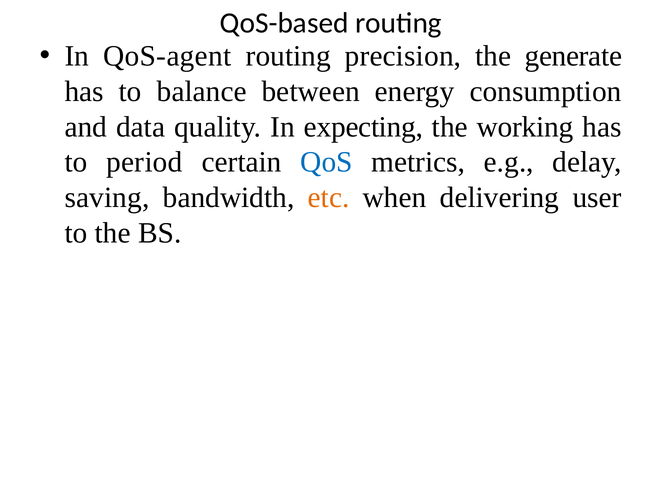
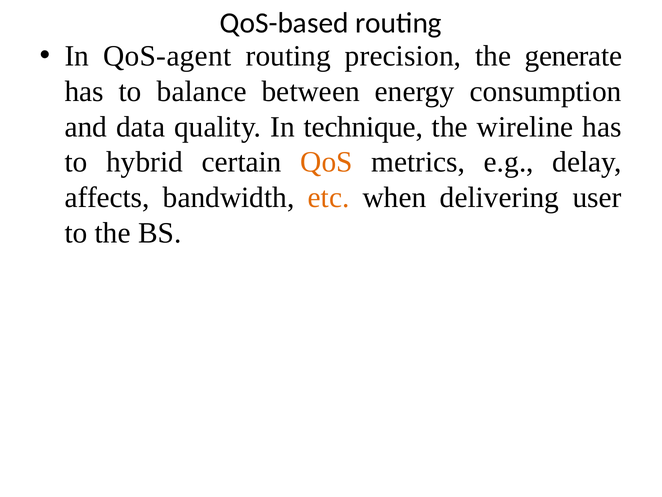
expecting: expecting -> technique
working: working -> wireline
period: period -> hybrid
QoS colour: blue -> orange
saving: saving -> affects
